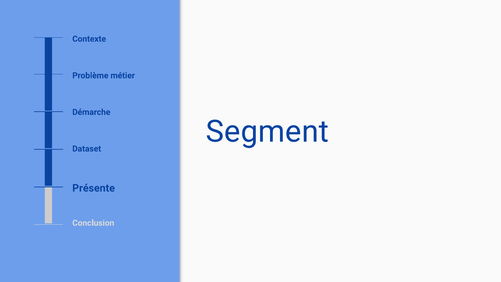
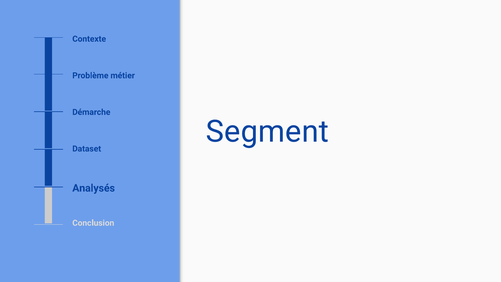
Présente: Présente -> Analysés
